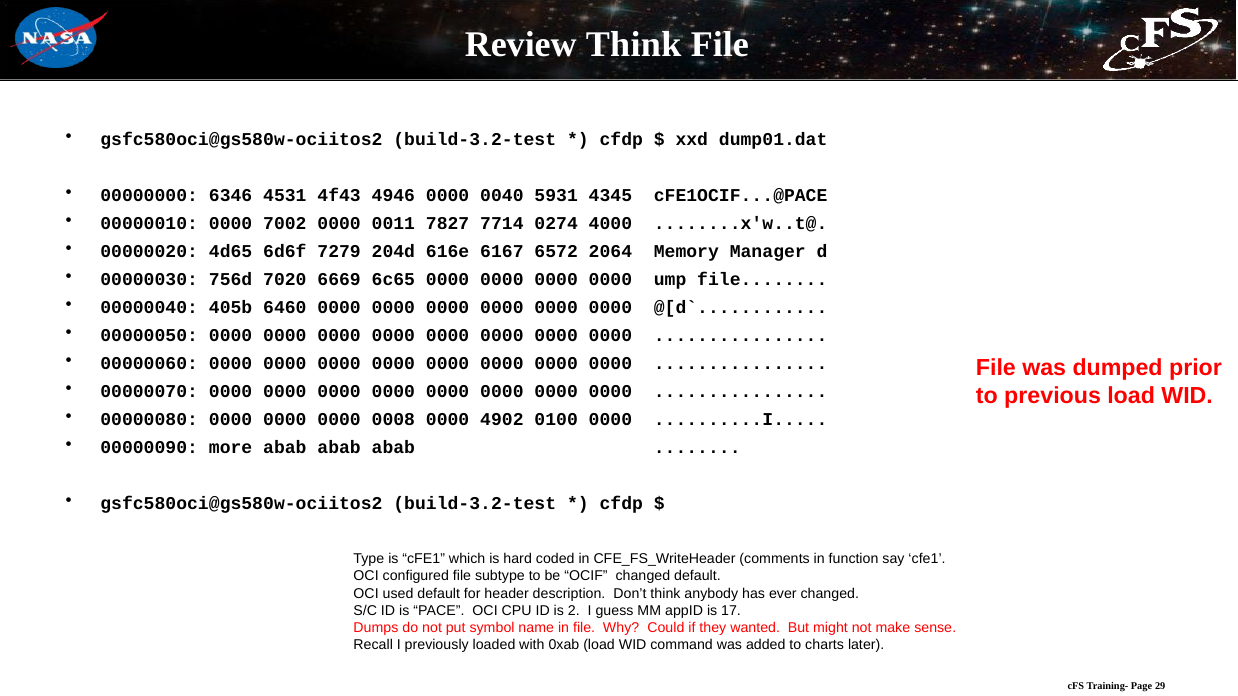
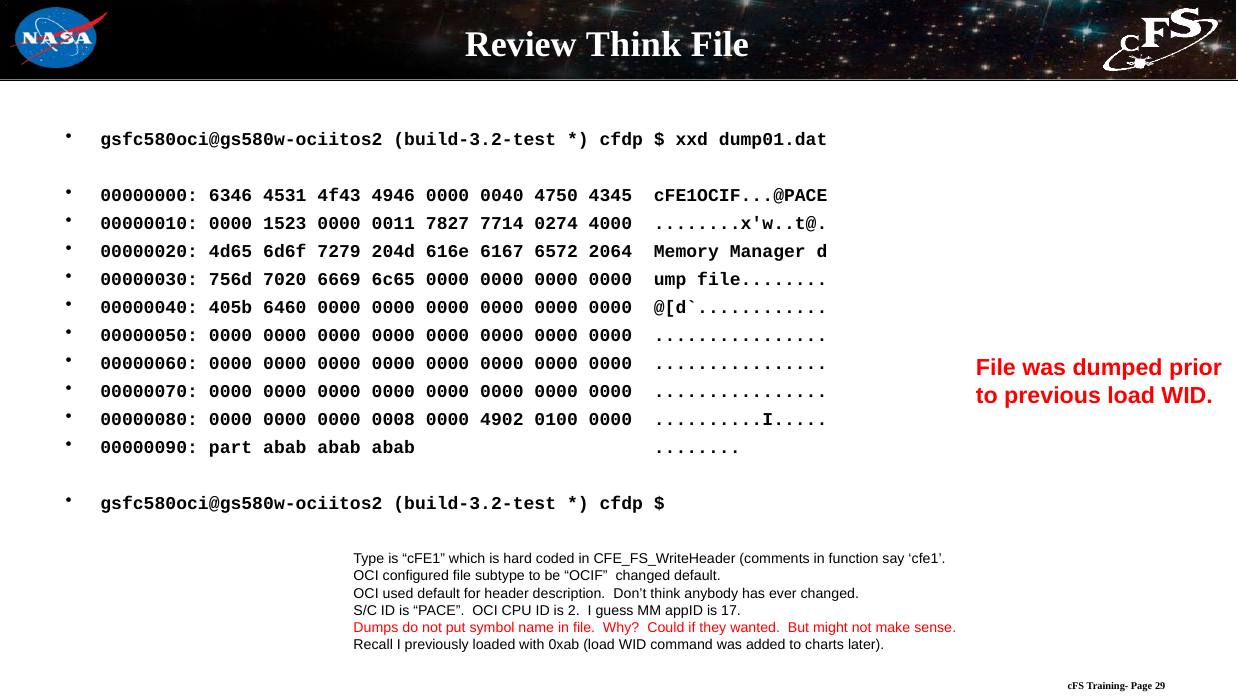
5931: 5931 -> 4750
7002: 7002 -> 1523
more: more -> part
